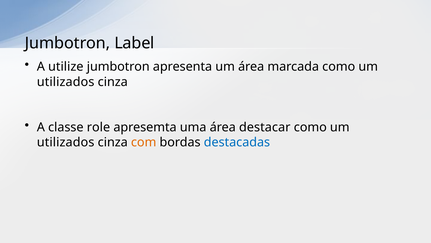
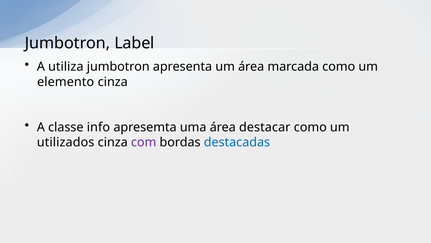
utilize: utilize -> utiliza
utilizados at (66, 82): utilizados -> elemento
role: role -> info
com colour: orange -> purple
